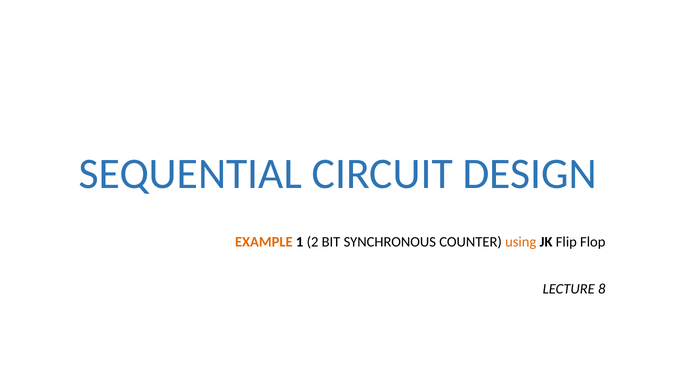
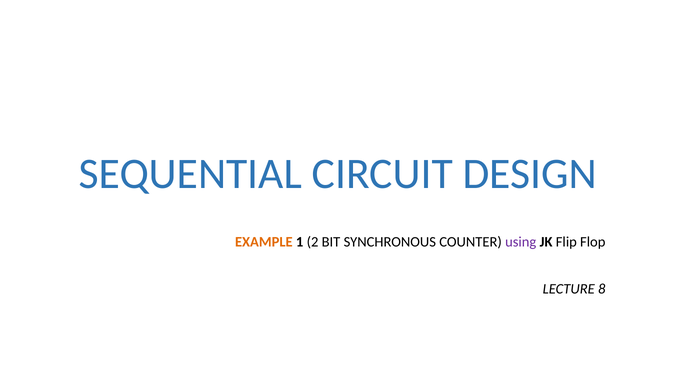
using colour: orange -> purple
